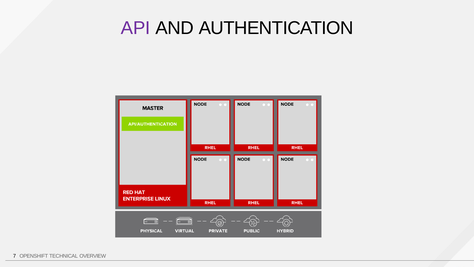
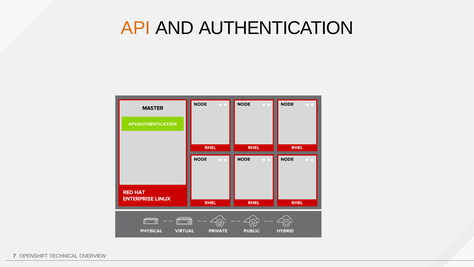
API colour: purple -> orange
